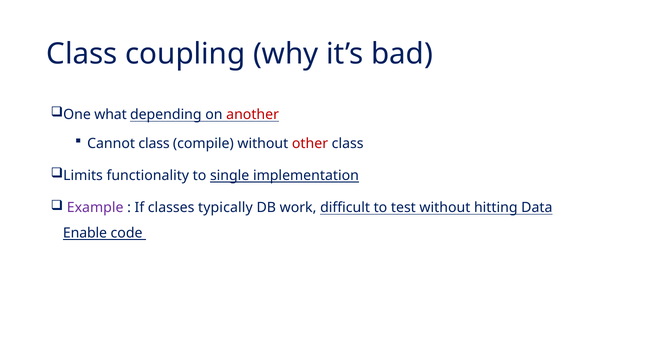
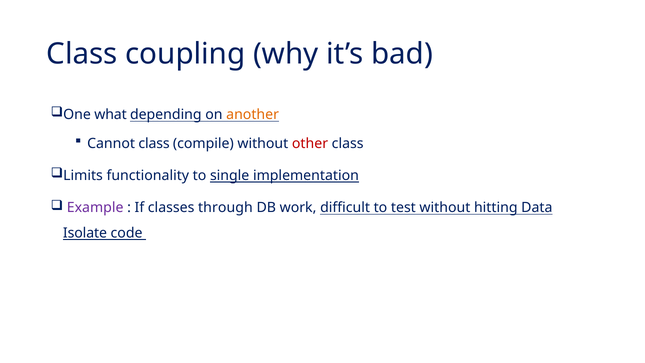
another colour: red -> orange
typically: typically -> through
Enable: Enable -> Isolate
